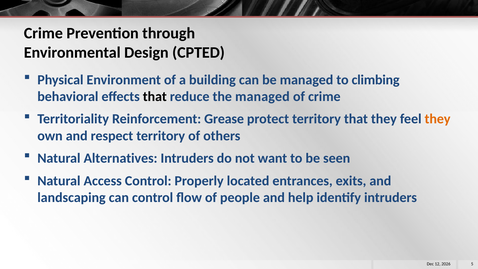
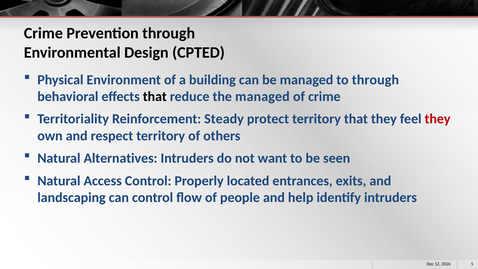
to climbing: climbing -> through
Grease: Grease -> Steady
they at (438, 119) colour: orange -> red
